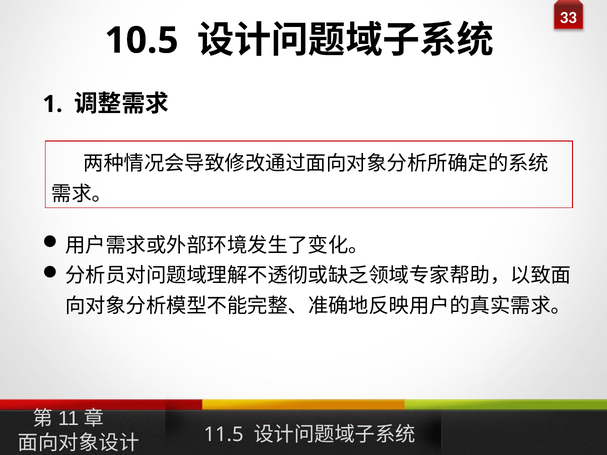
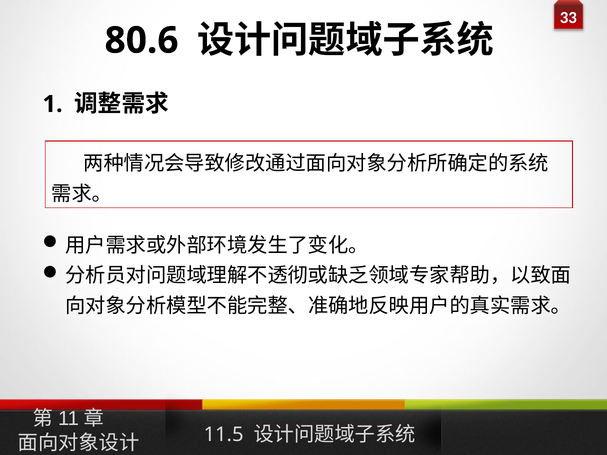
10.5: 10.5 -> 80.6
